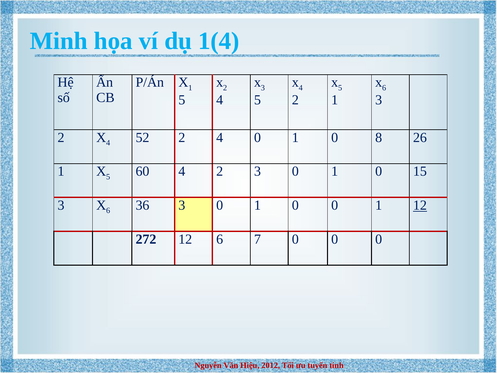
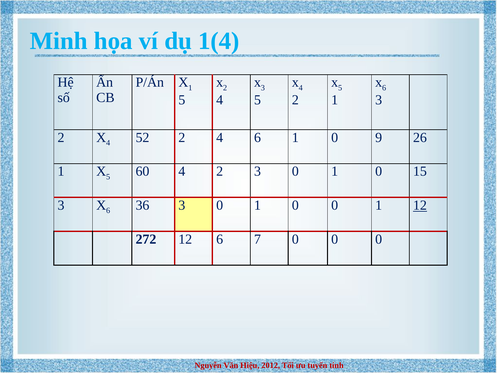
4 0: 0 -> 6
8: 8 -> 9
